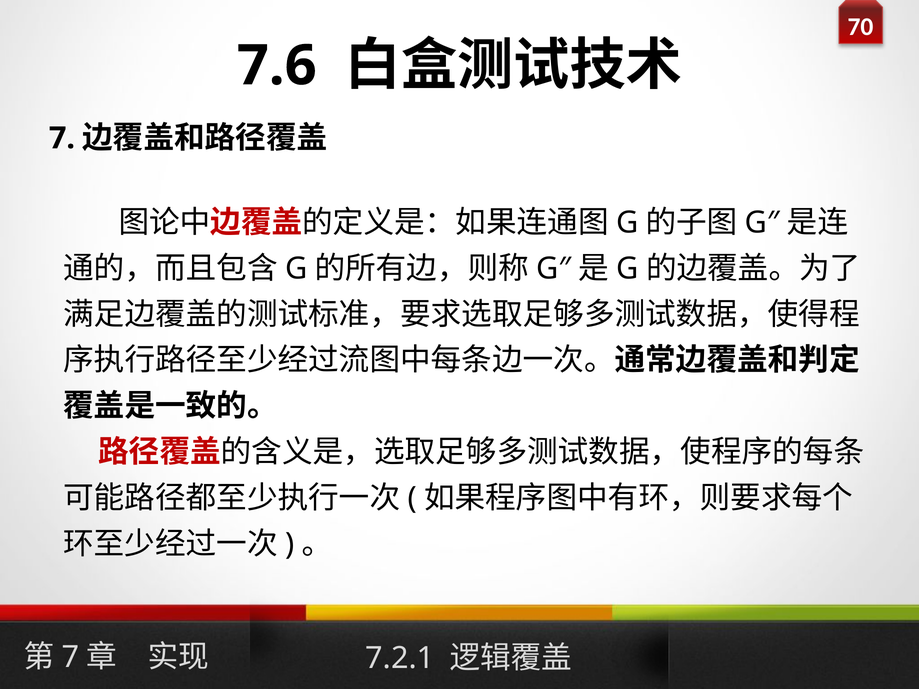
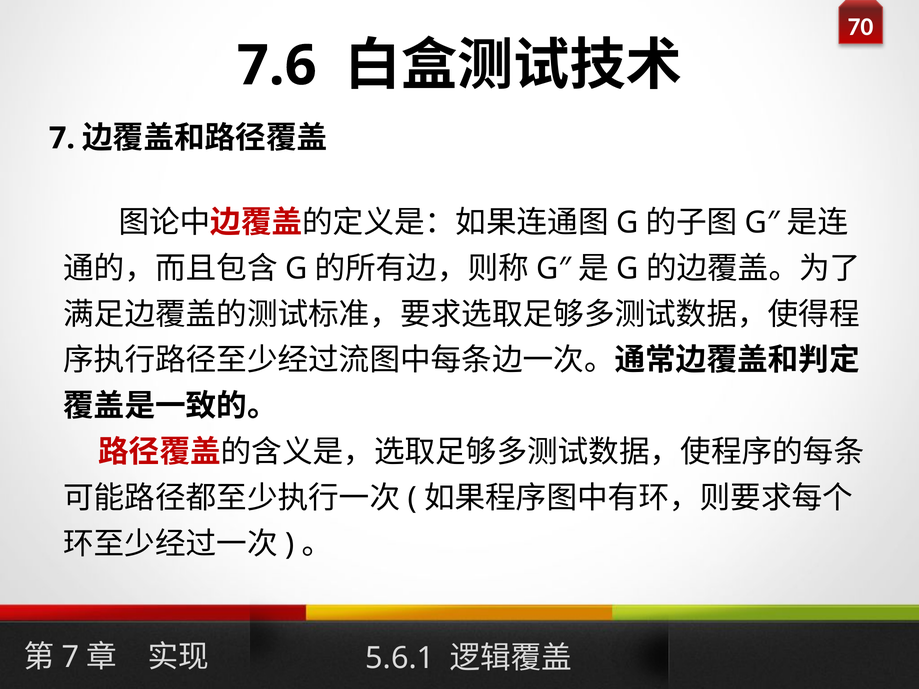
7.2.1: 7.2.1 -> 5.6.1
